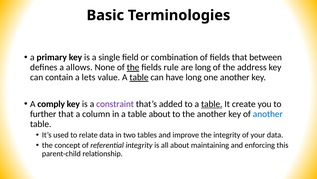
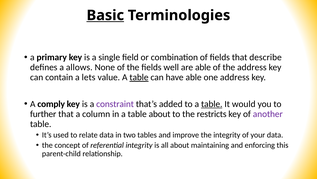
Basic underline: none -> present
between: between -> describe
the at (133, 67) underline: present -> none
rule: rule -> well
are long: long -> able
have long: long -> able
one another: another -> address
create: create -> would
the another: another -> restricts
another at (268, 114) colour: blue -> purple
